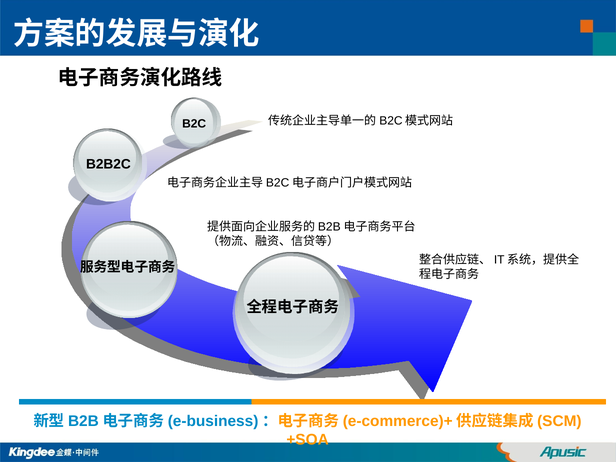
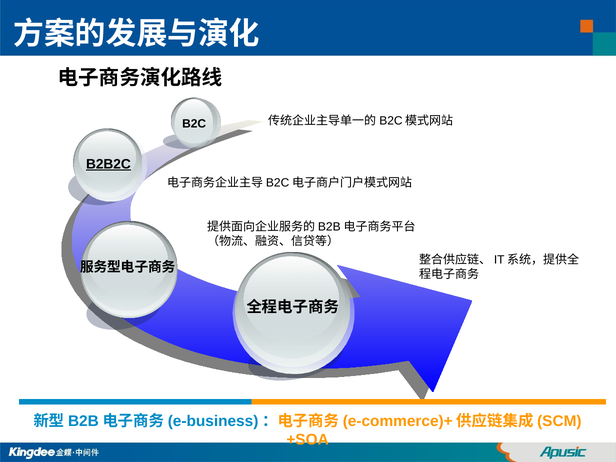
B2B2C underline: none -> present
